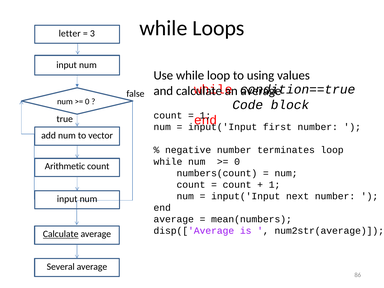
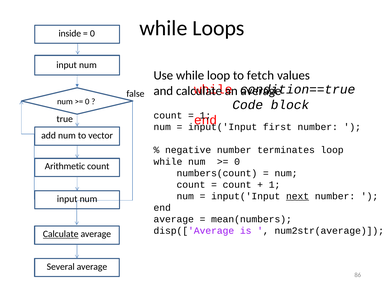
letter: letter -> inside
3 at (92, 33): 3 -> 0
using: using -> fetch
next underline: none -> present
